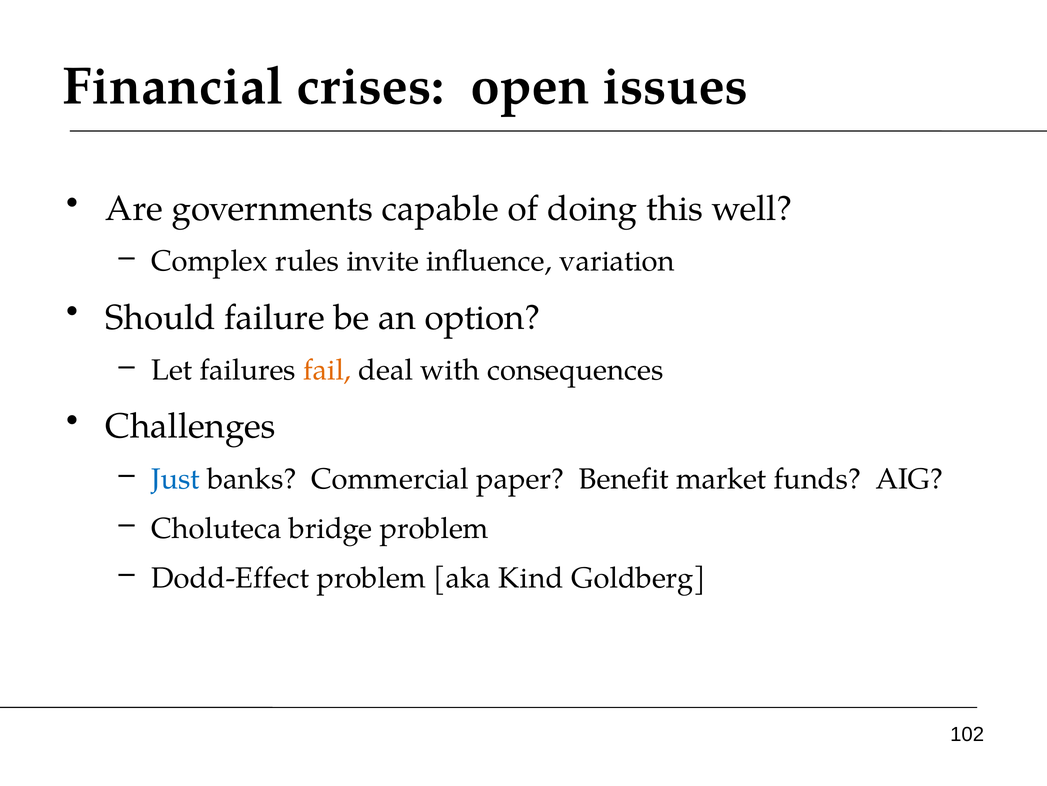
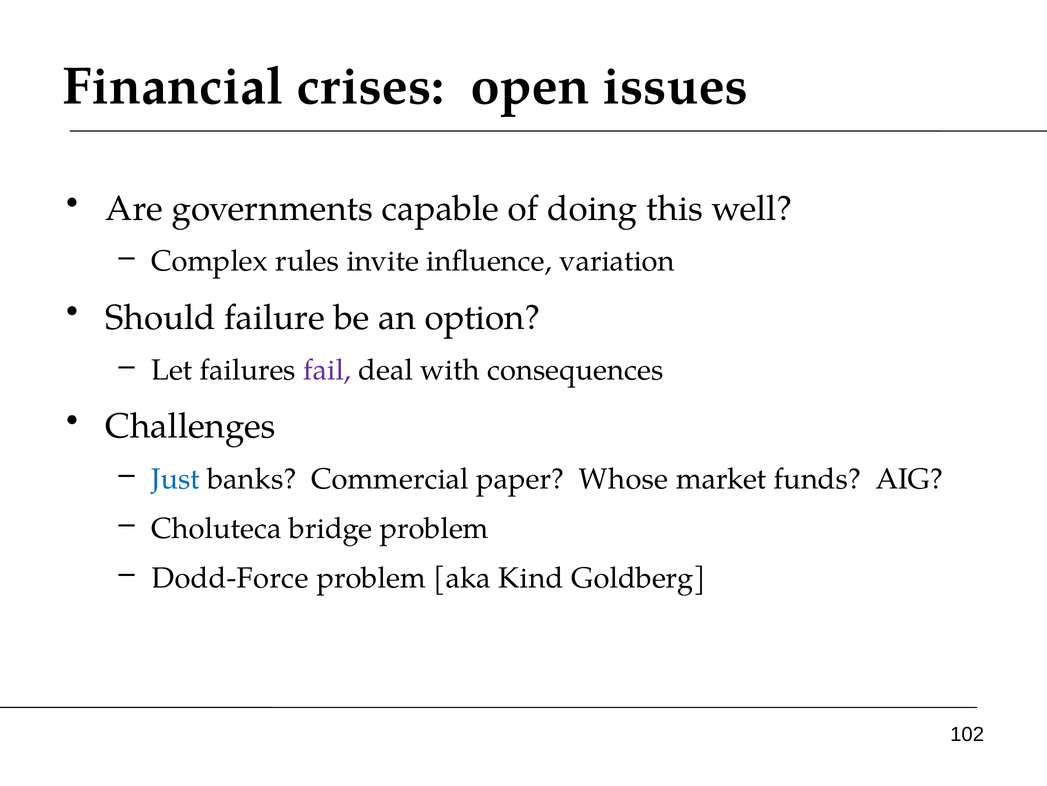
fail colour: orange -> purple
Benefit: Benefit -> Whose
Dodd-Effect: Dodd-Effect -> Dodd-Force
